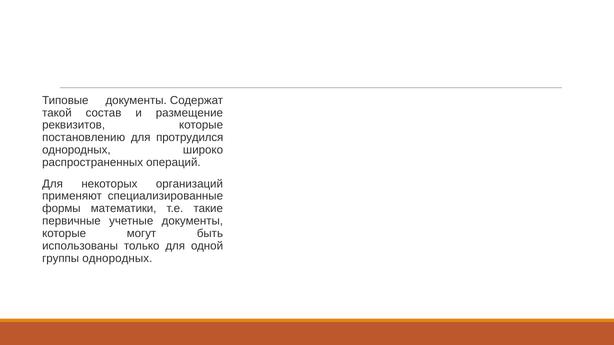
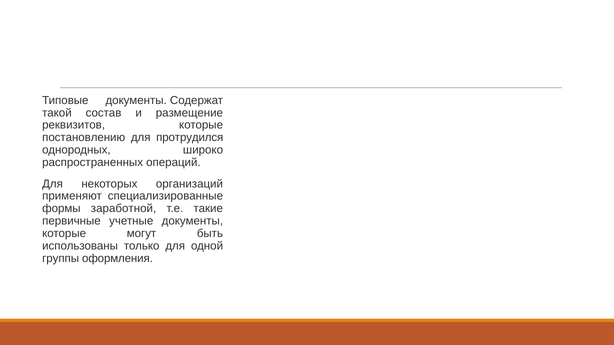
математики: математики -> заработной
группы однородных: однородных -> оформления
